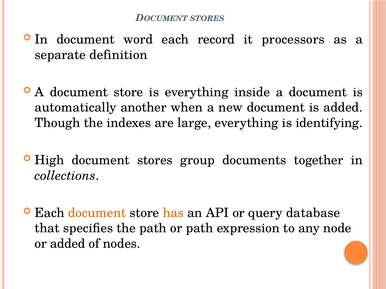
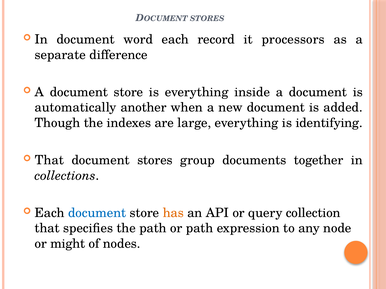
definition: definition -> difference
High at (49, 160): High -> That
document at (97, 213) colour: orange -> blue
database: database -> collection
or added: added -> might
